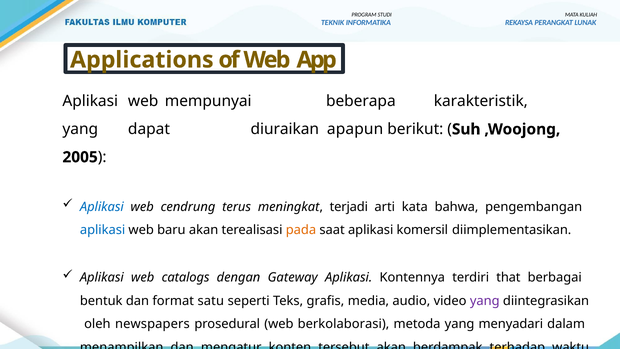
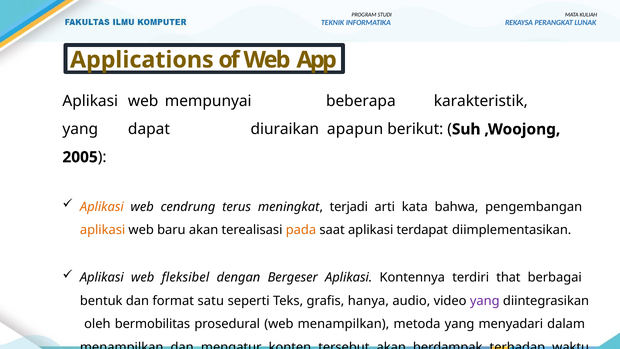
Aplikasi at (102, 207) colour: blue -> orange
aplikasi at (103, 230) colour: blue -> orange
komersil: komersil -> terdapat
catalogs: catalogs -> fleksibel
Gateway: Gateway -> Bergeser
media: media -> hanya
newspapers: newspapers -> bermobilitas
web berkolaborasi: berkolaborasi -> menampilkan
